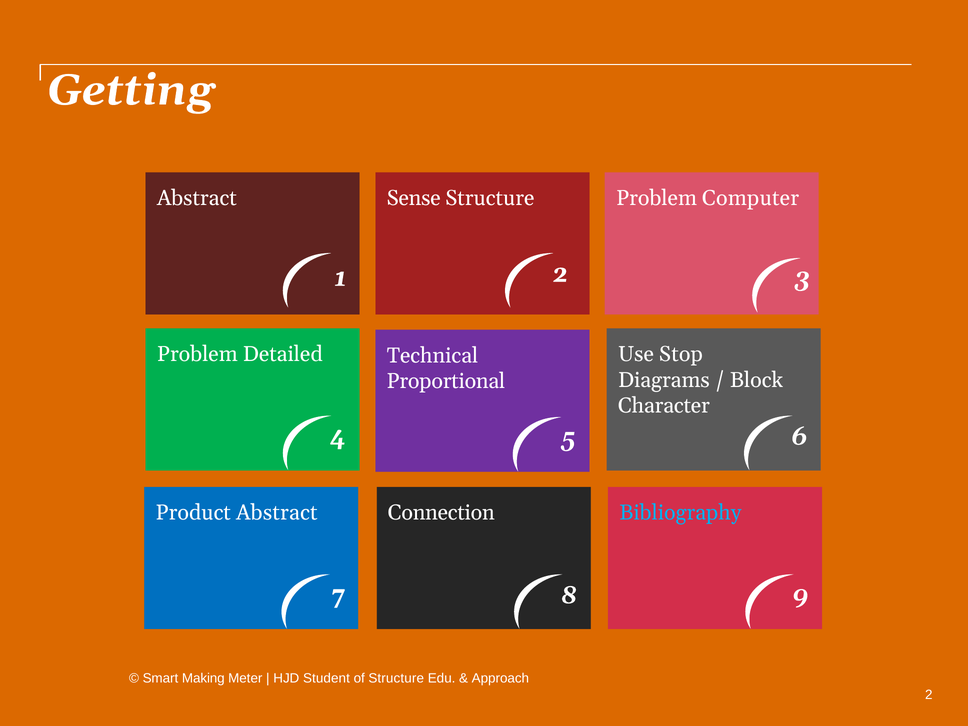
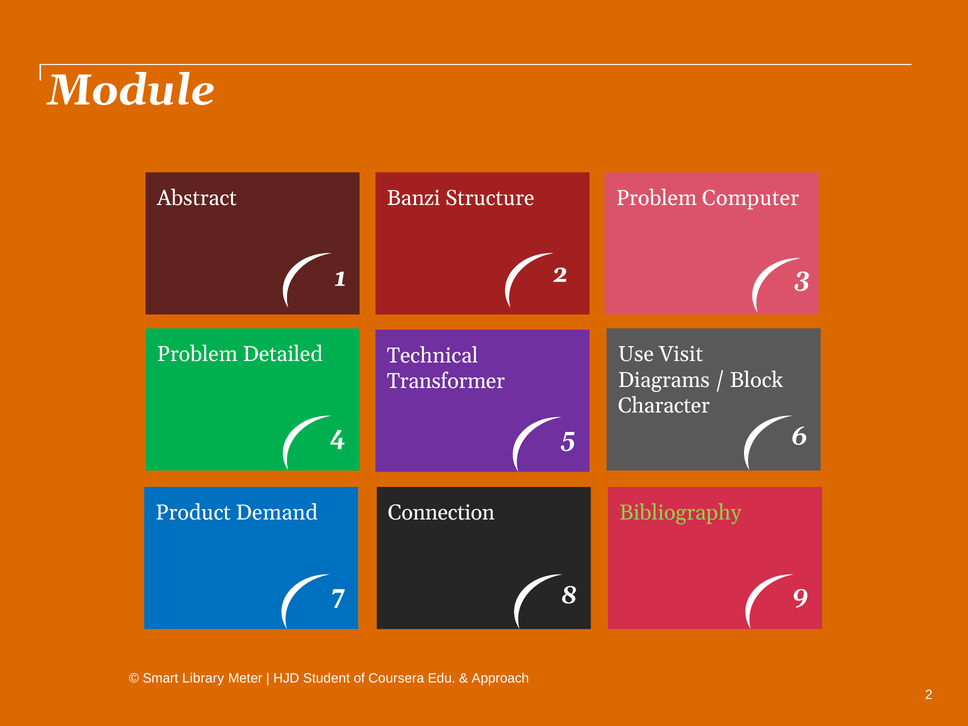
Getting: Getting -> Module
Sense: Sense -> Banzi
Stop: Stop -> Visit
Proportional: Proportional -> Transformer
Product Abstract: Abstract -> Demand
Bibliography colour: light blue -> light green
Making: Making -> Library
of Structure: Structure -> Coursera
